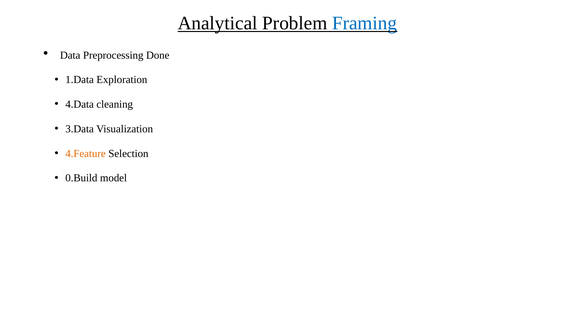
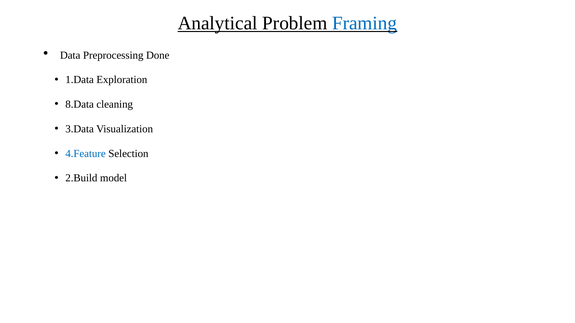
4.Data: 4.Data -> 8.Data
4.Feature colour: orange -> blue
0.Build: 0.Build -> 2.Build
